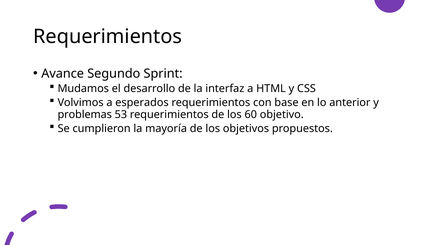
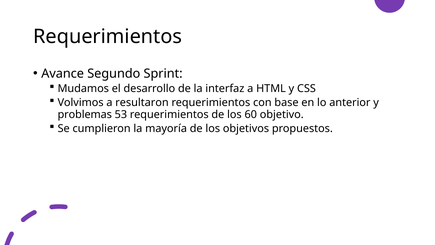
esperados: esperados -> resultaron
